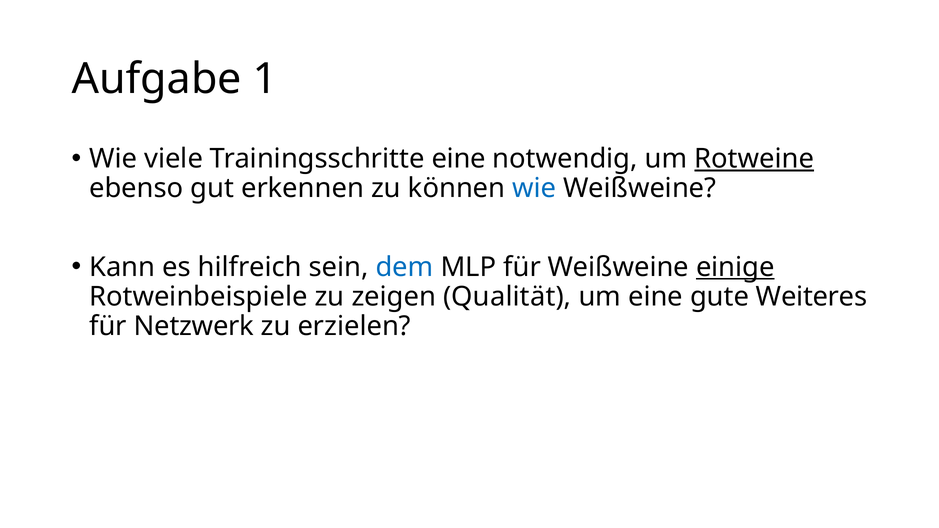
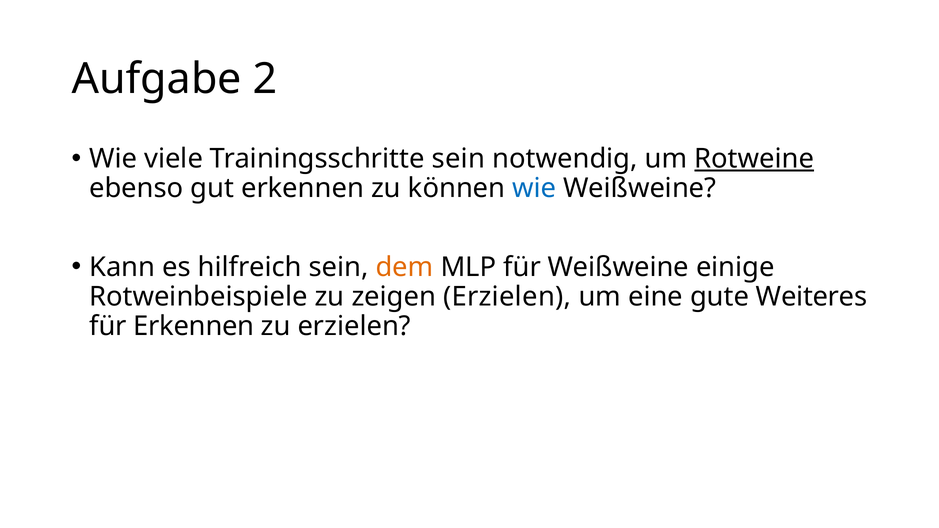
1: 1 -> 2
Trainingsschritte eine: eine -> sein
dem colour: blue -> orange
einige underline: present -> none
zeigen Qualität: Qualität -> Erzielen
für Netzwerk: Netzwerk -> Erkennen
